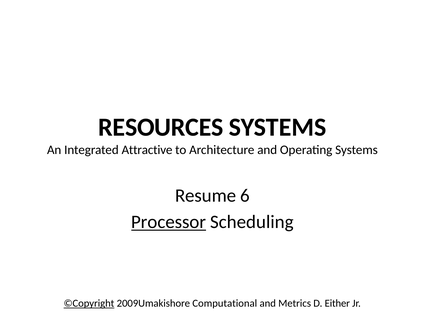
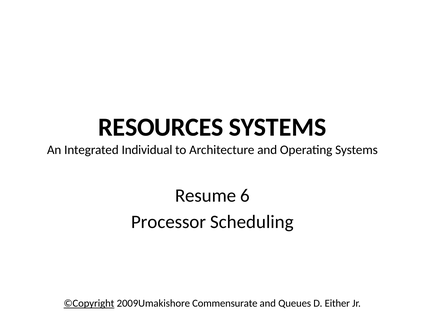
Attractive: Attractive -> Individual
Processor underline: present -> none
Computational: Computational -> Commensurate
Metrics: Metrics -> Queues
